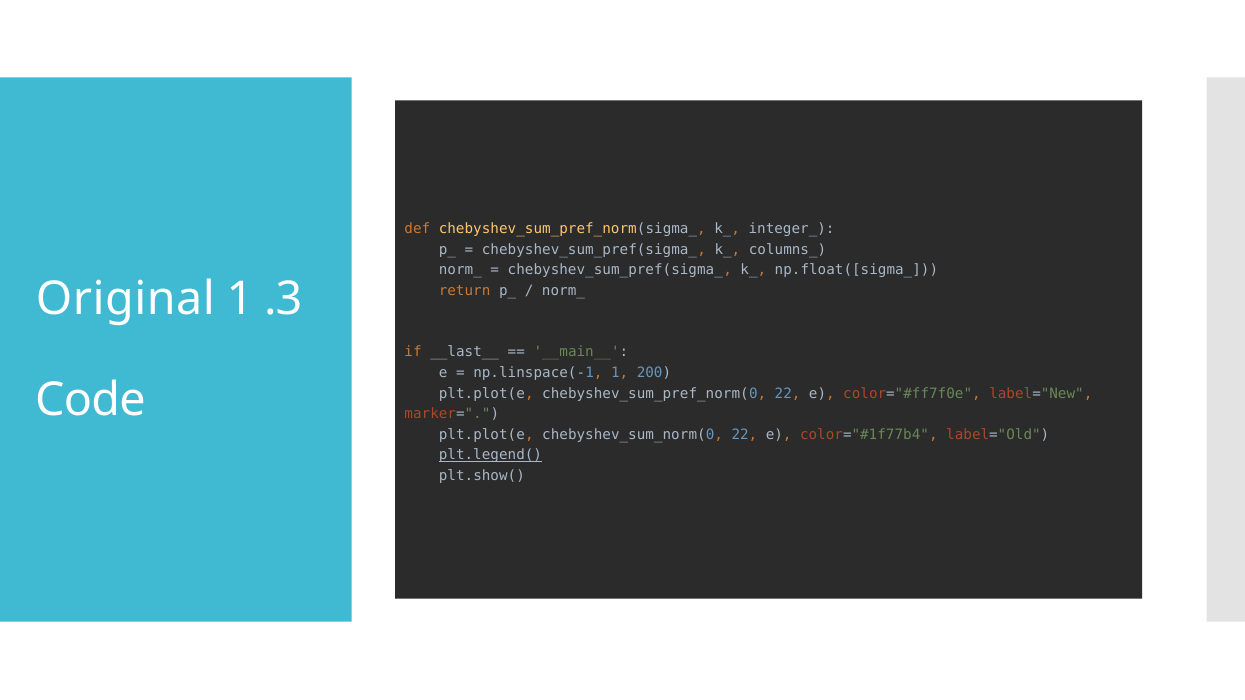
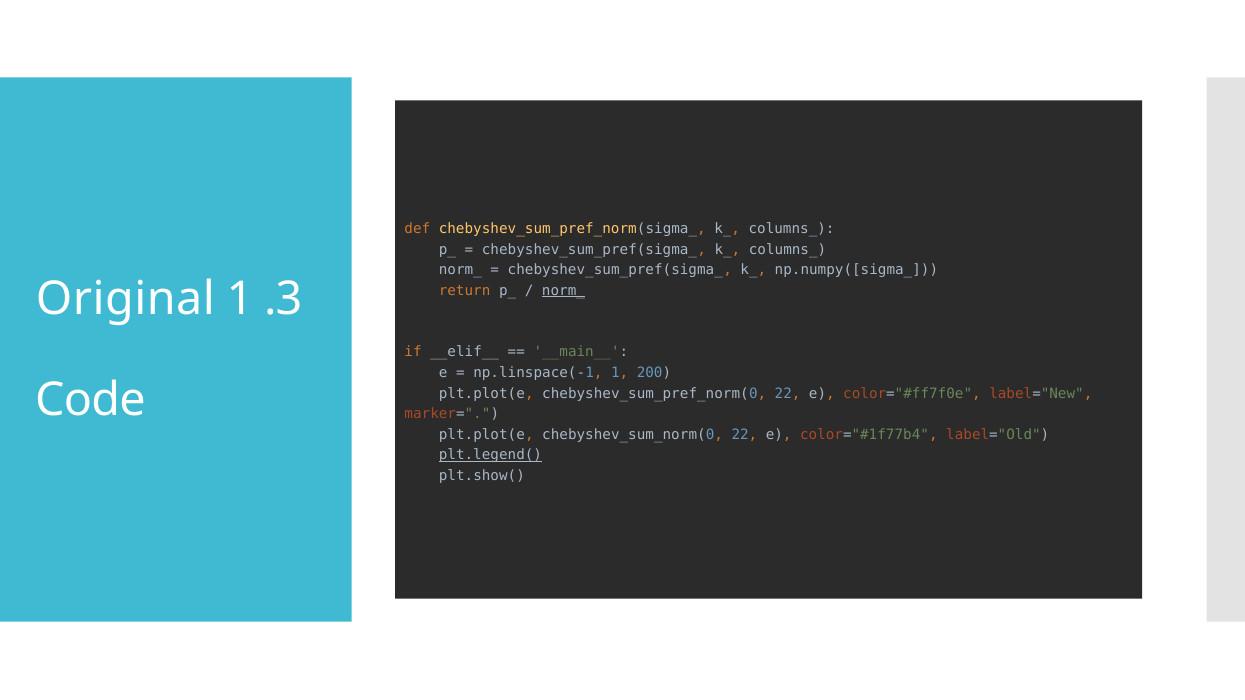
chebyshev_sum_pref_norm(sigma_ k_ integer_: integer_ -> columns_
np.float([sigma_: np.float([sigma_ -> np.numpy([sigma_
norm_ at (564, 291) underline: none -> present
__last__: __last__ -> __elif__
